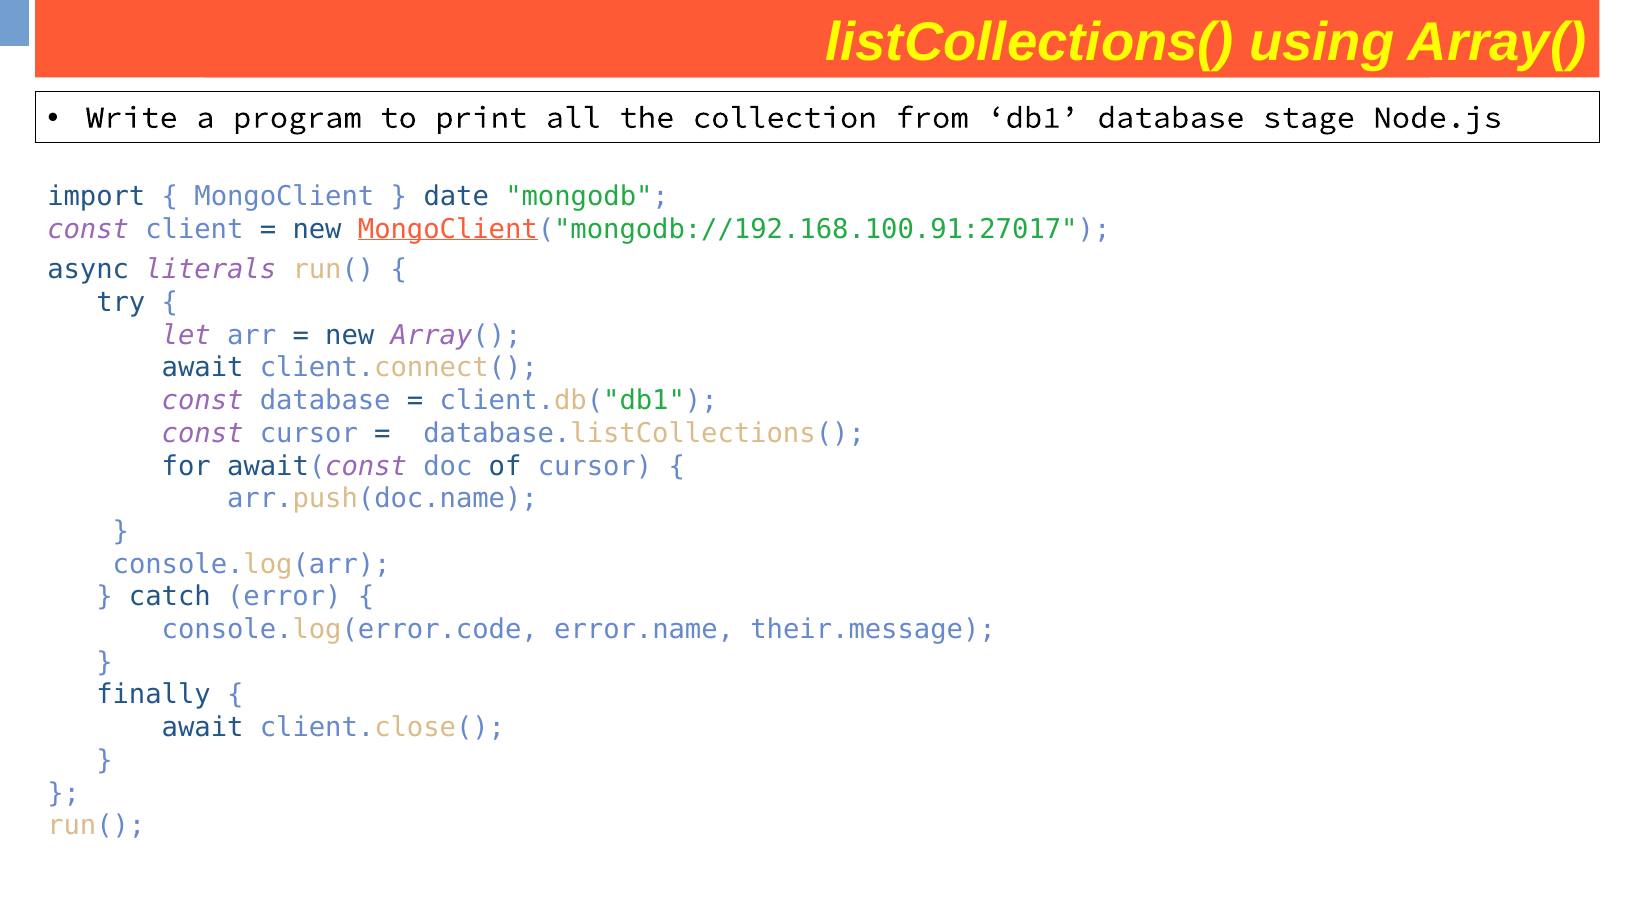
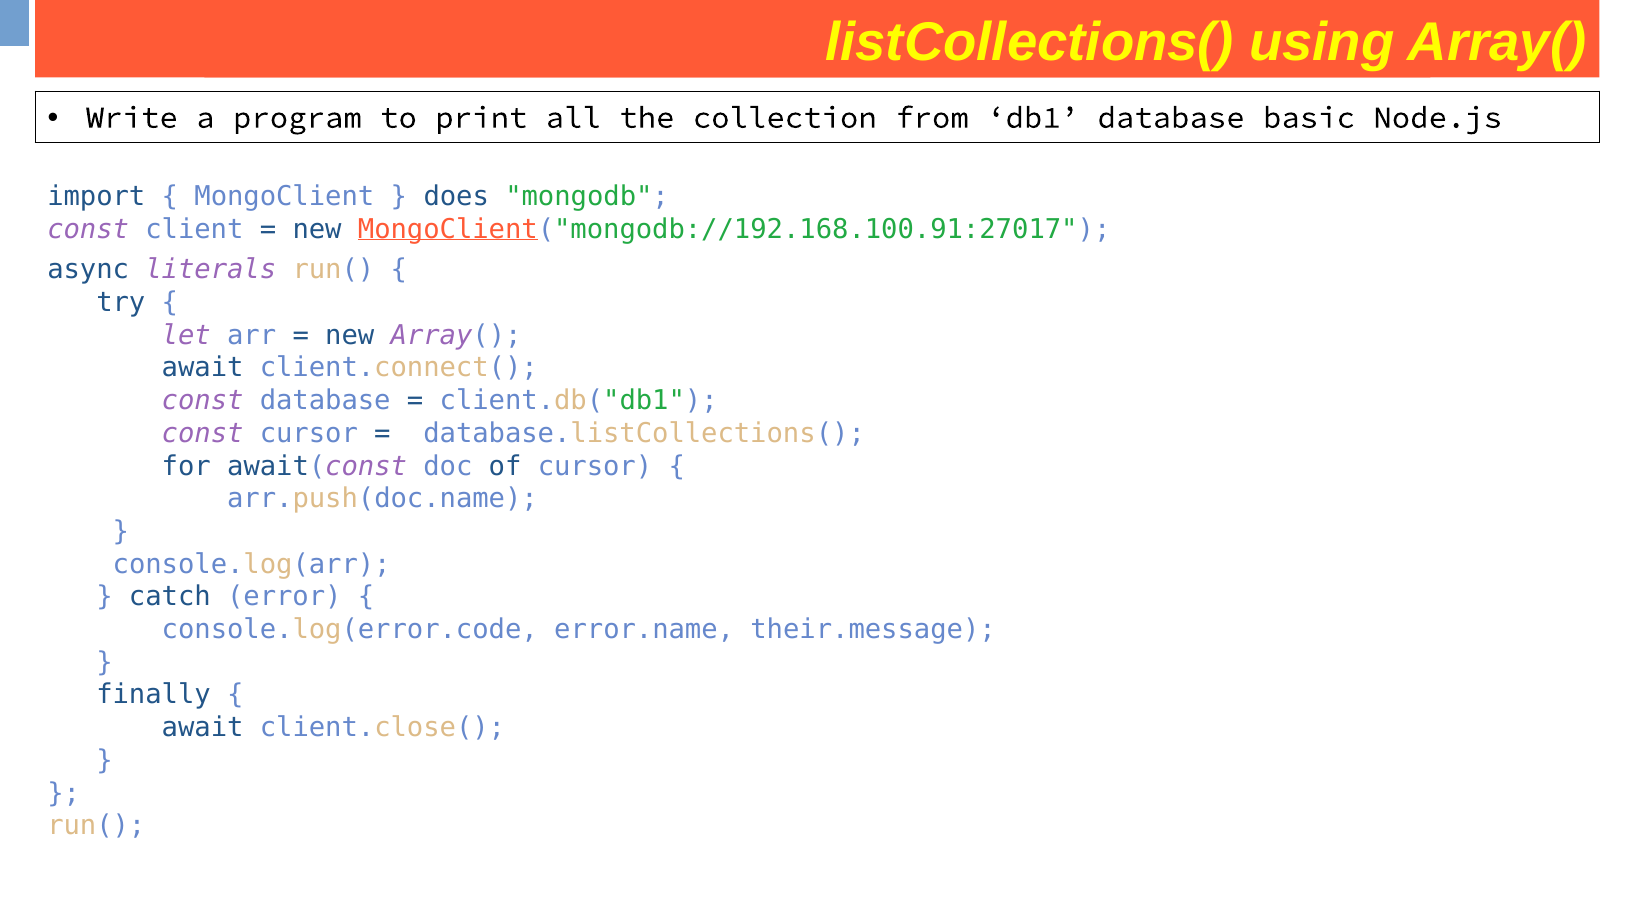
stage: stage -> basic
date: date -> does
